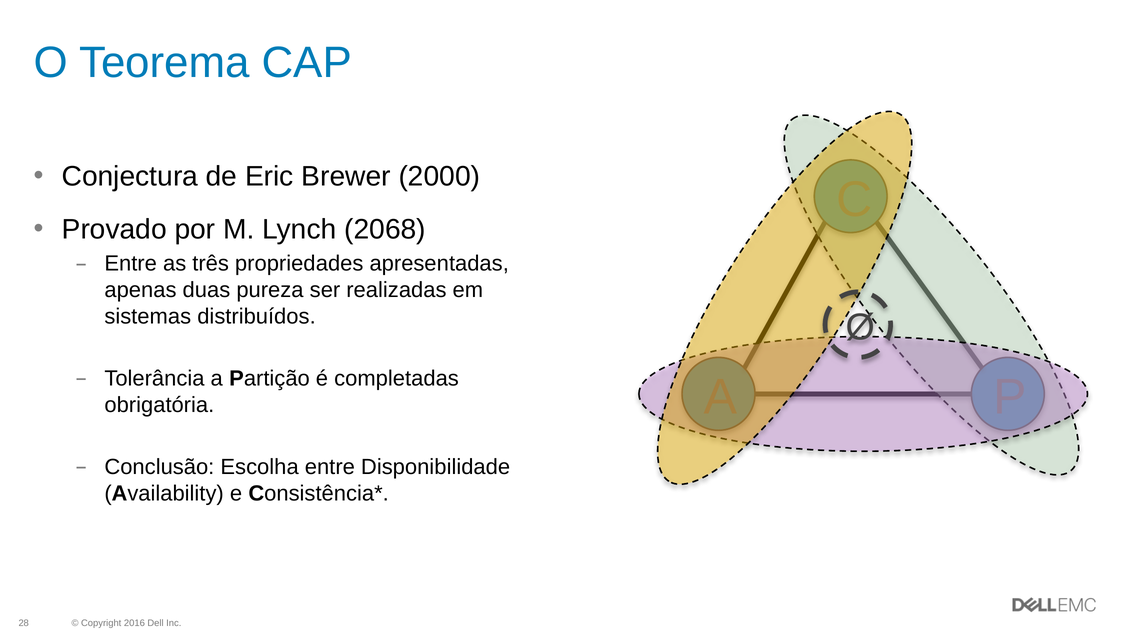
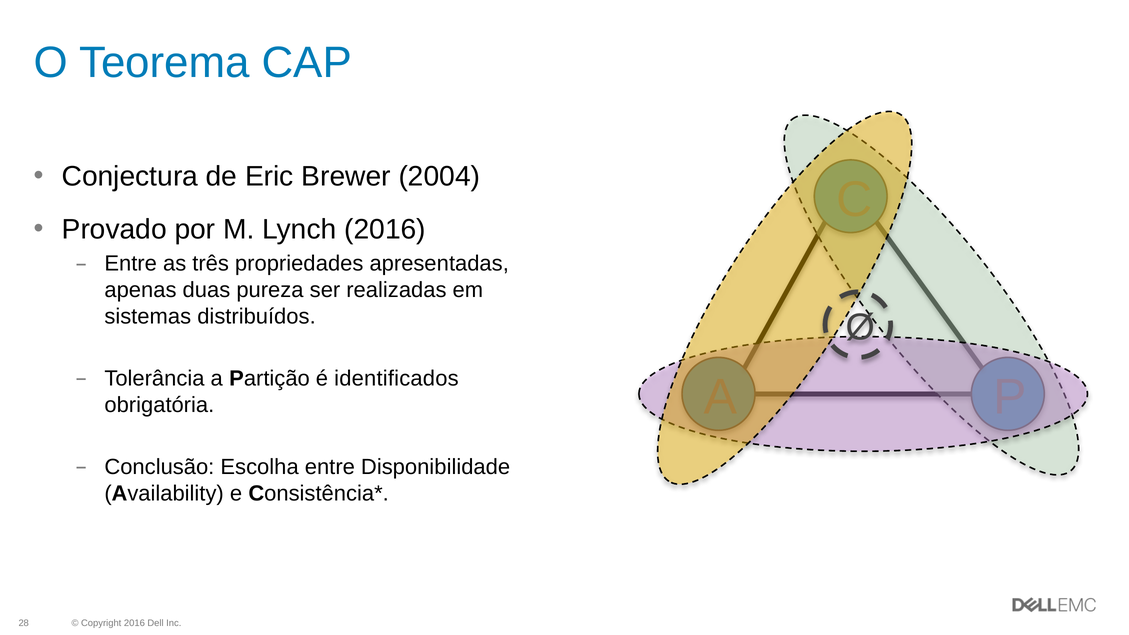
2000: 2000 -> 2004
Lynch 2068: 2068 -> 2016
completadas: completadas -> identificados
